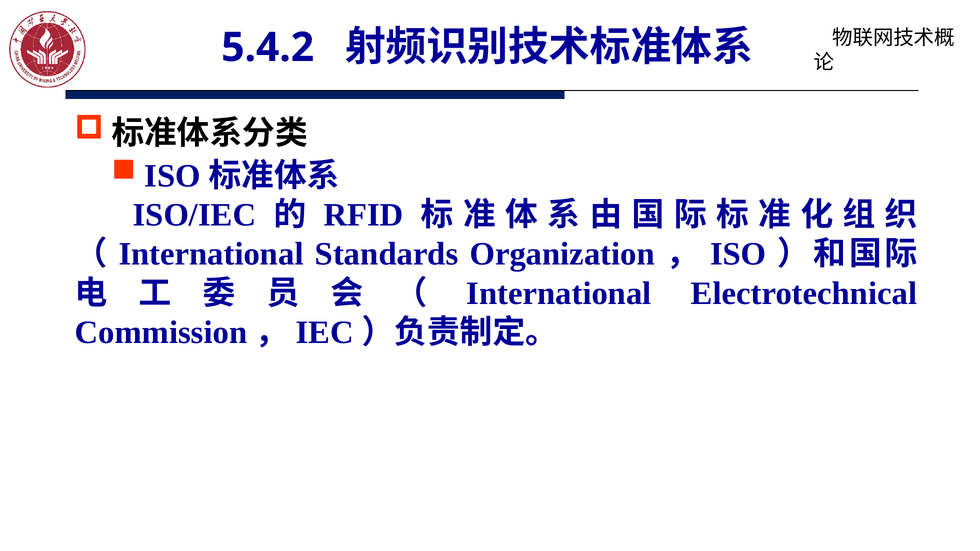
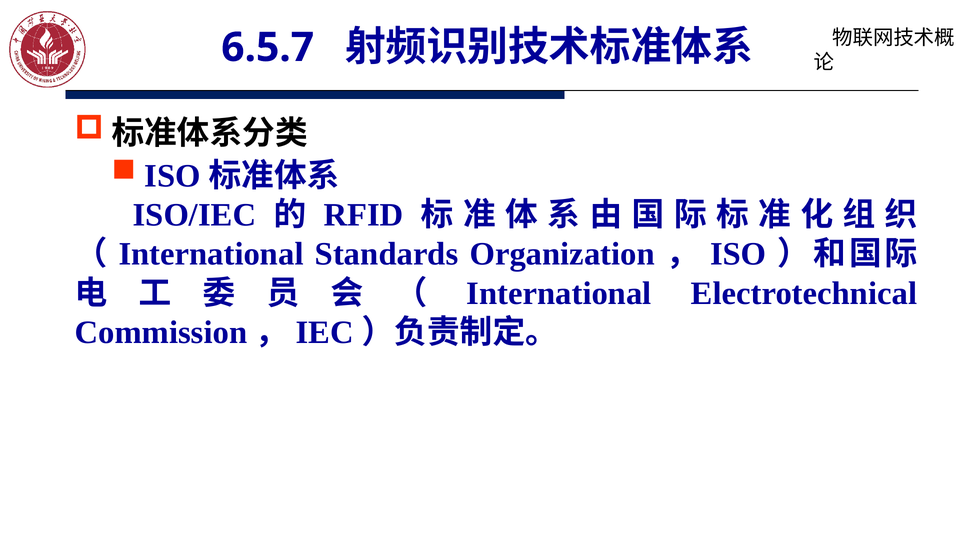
5.4.2: 5.4.2 -> 6.5.7
